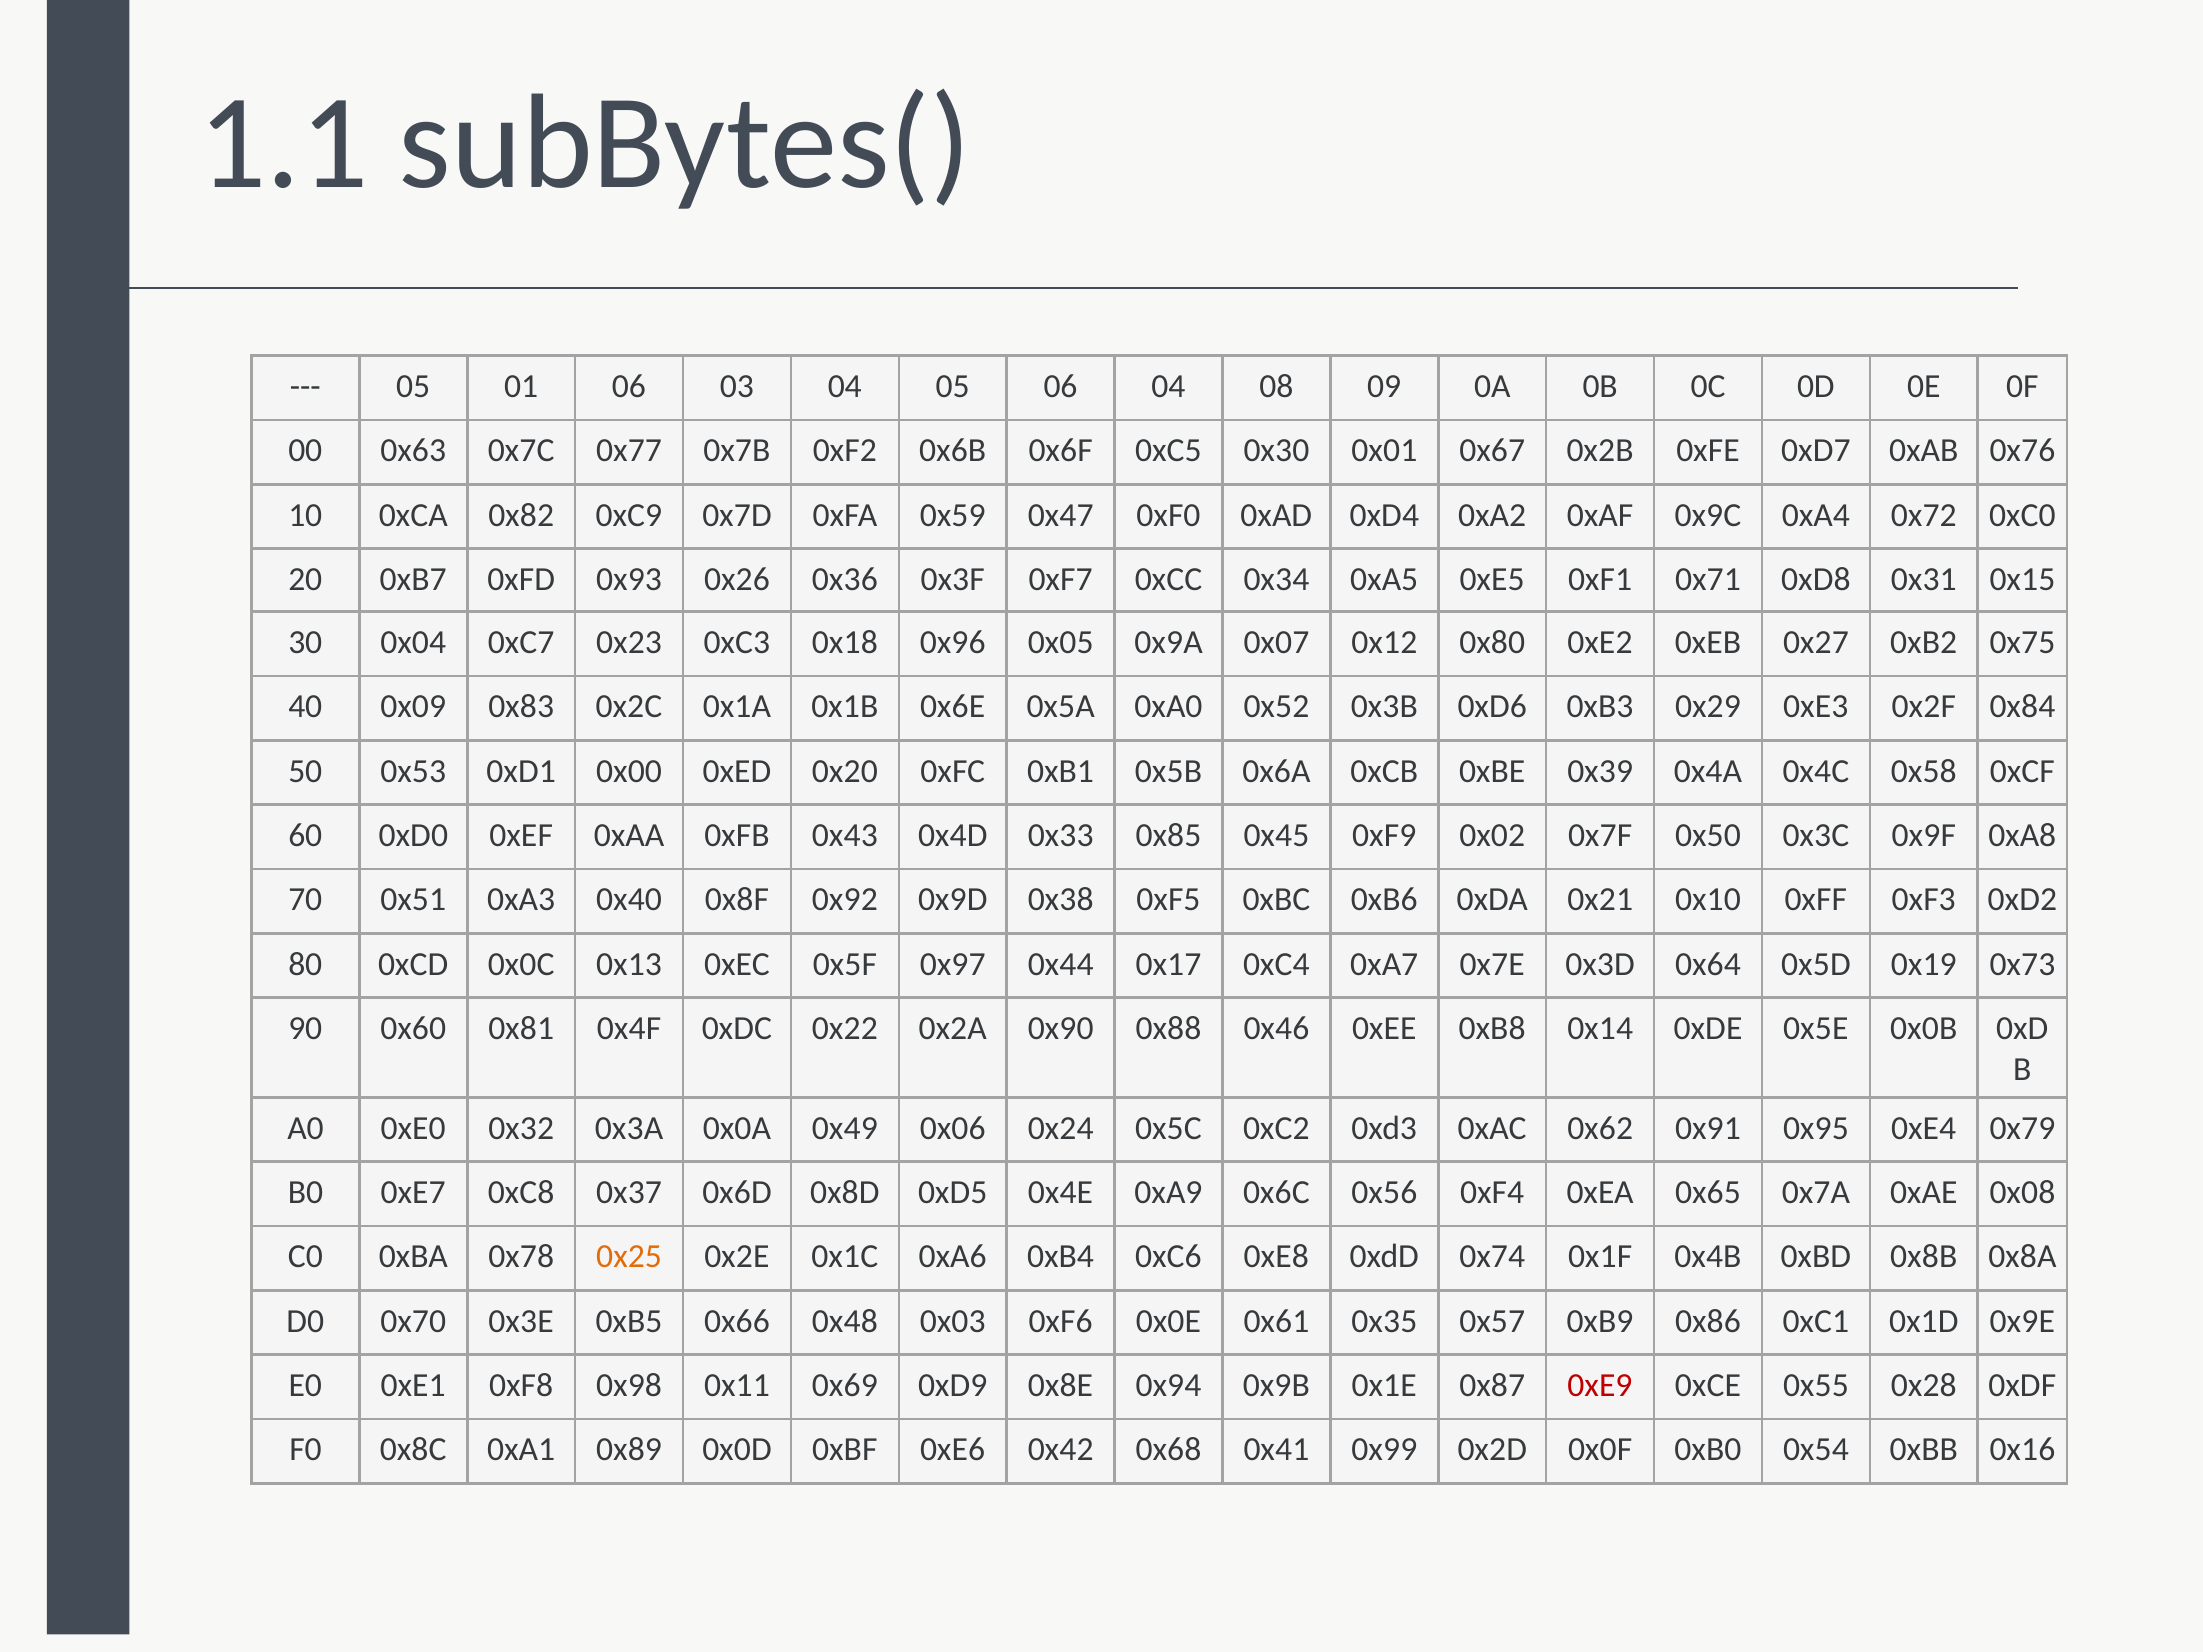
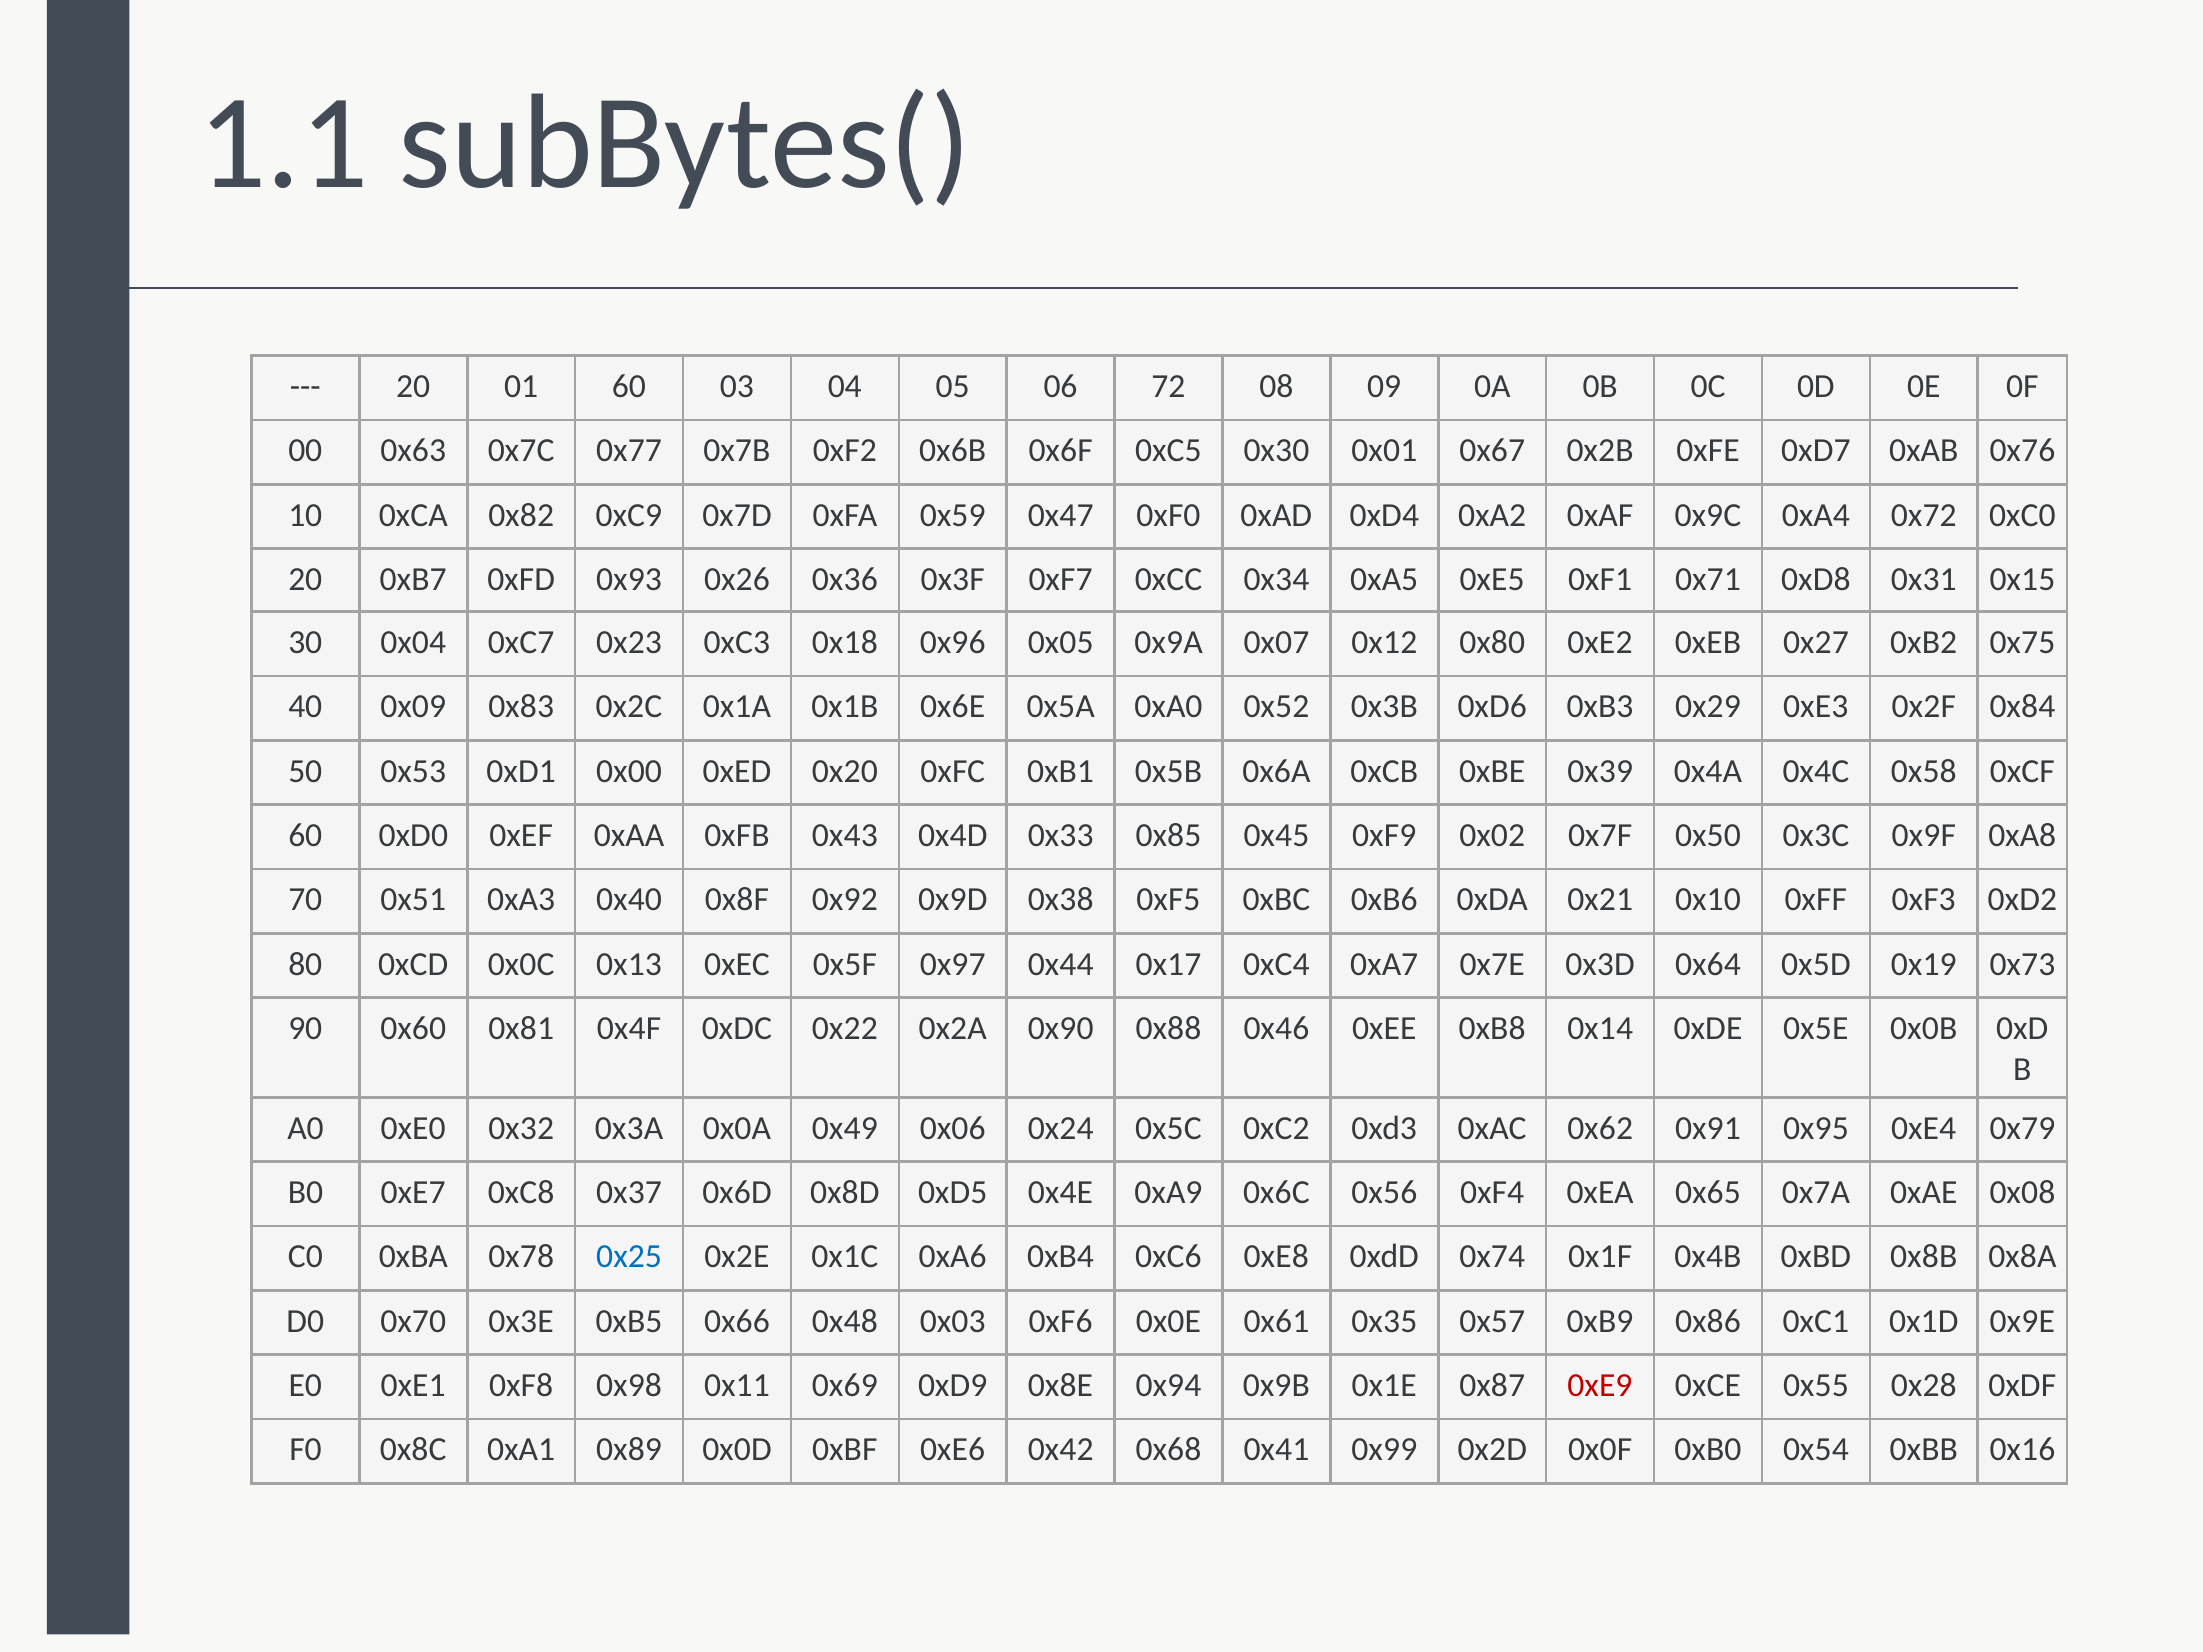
05 at (413, 386): 05 -> 20
01 06: 06 -> 60
06 04: 04 -> 72
0x25 colour: orange -> blue
